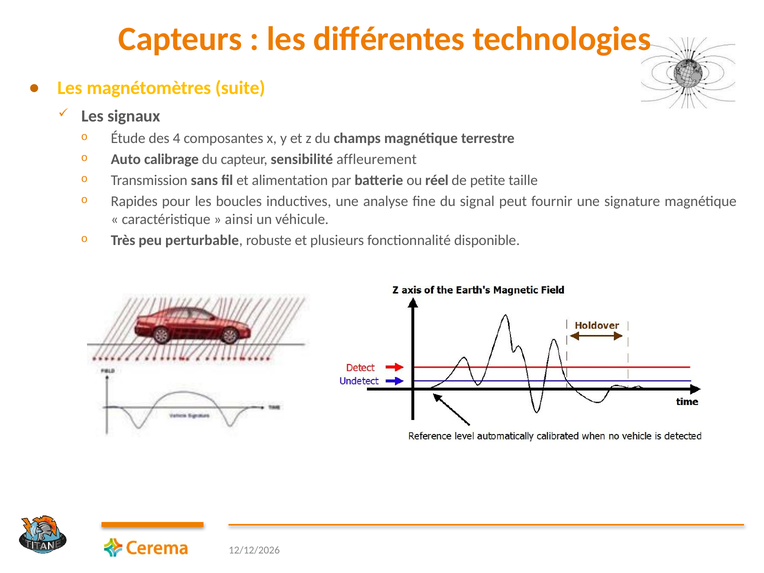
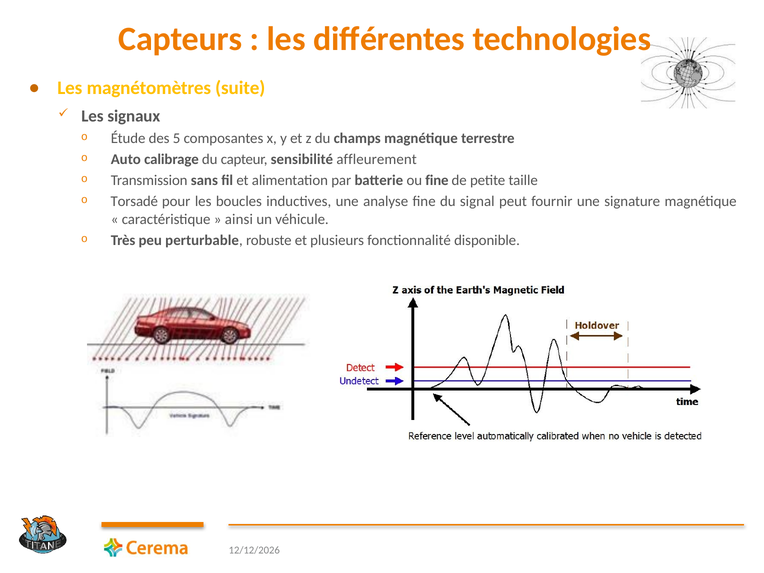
4: 4 -> 5
ou réel: réel -> fine
Rapides: Rapides -> Torsadé
